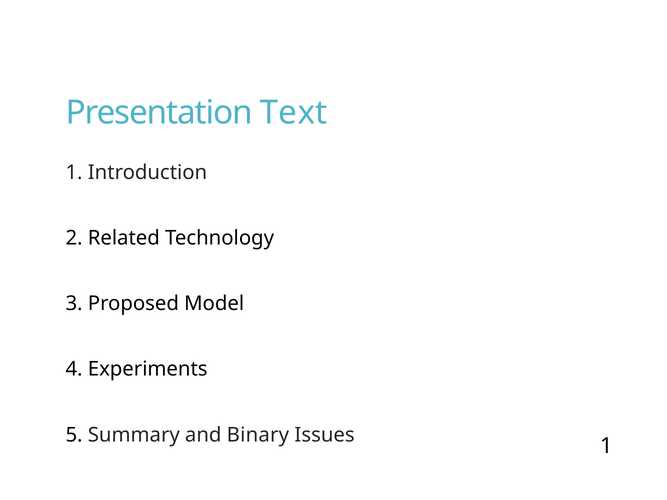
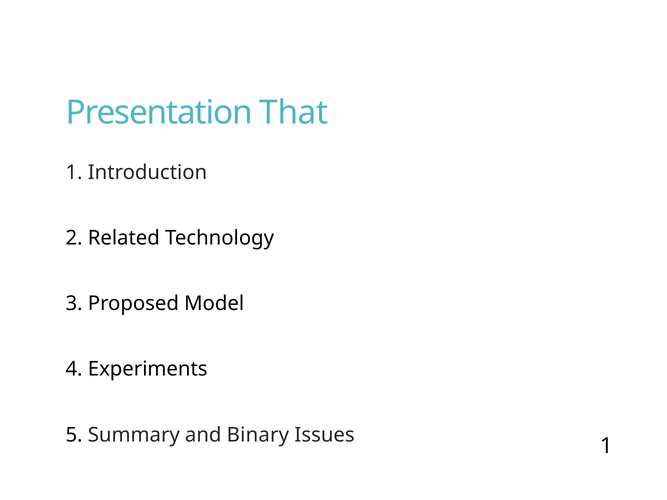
Text: Text -> That
